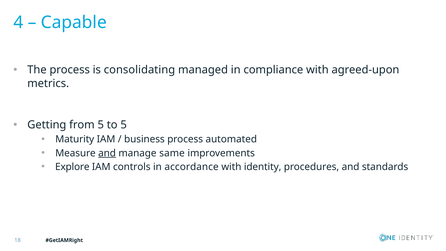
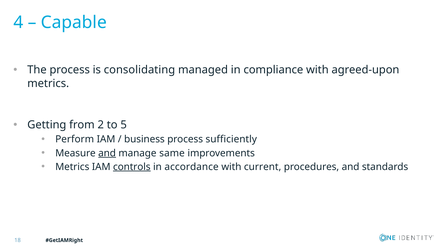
from 5: 5 -> 2
Maturity: Maturity -> Perform
automated: automated -> sufficiently
Explore at (72, 167): Explore -> Metrics
controls underline: none -> present
identity: identity -> current
